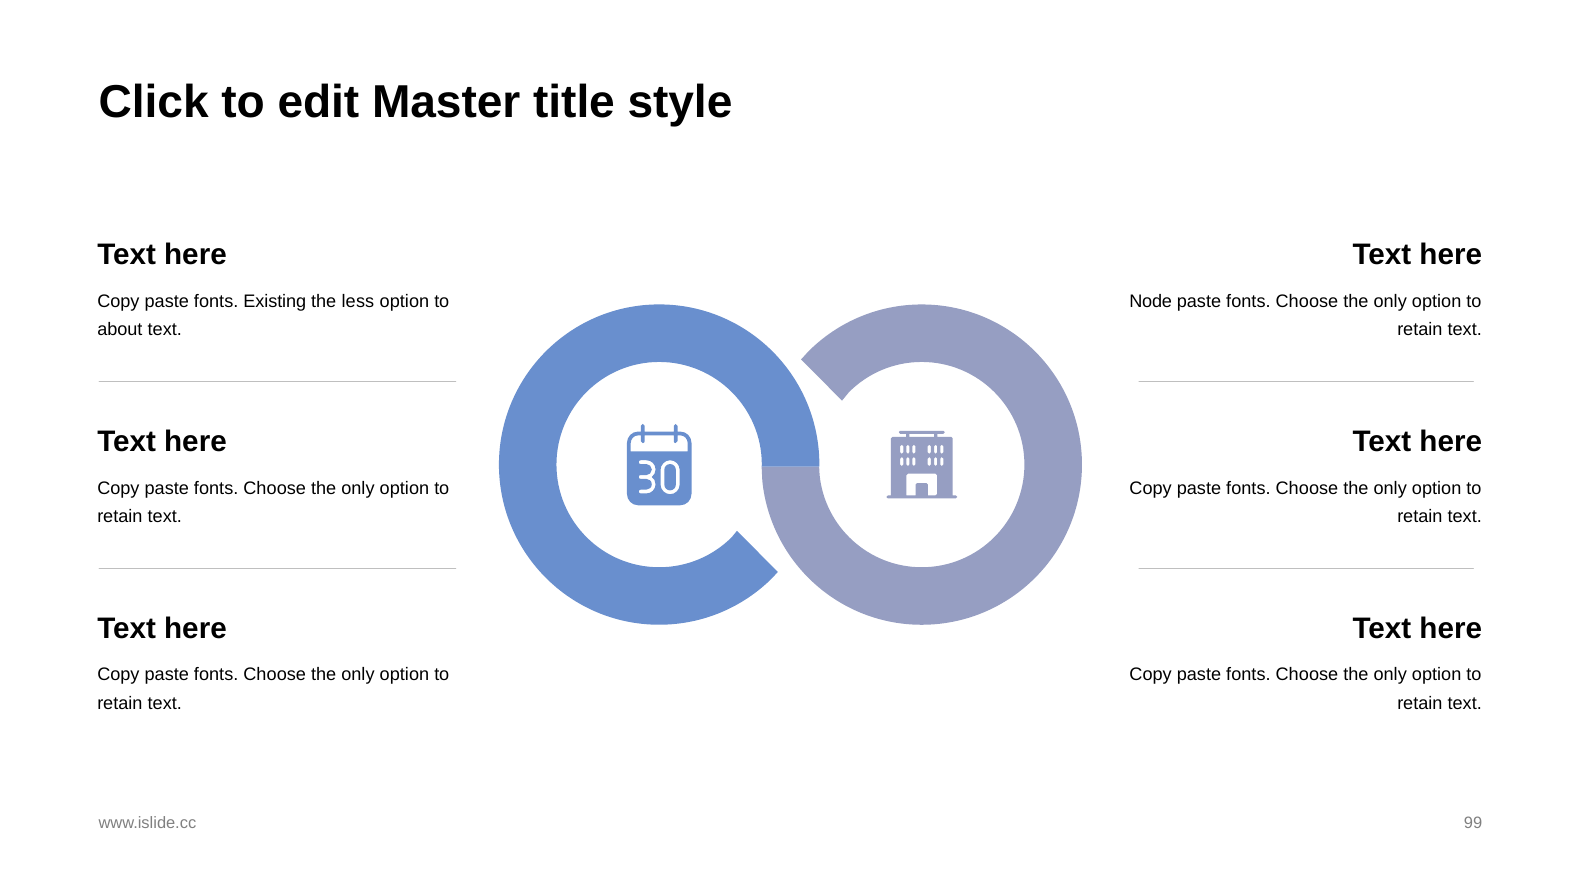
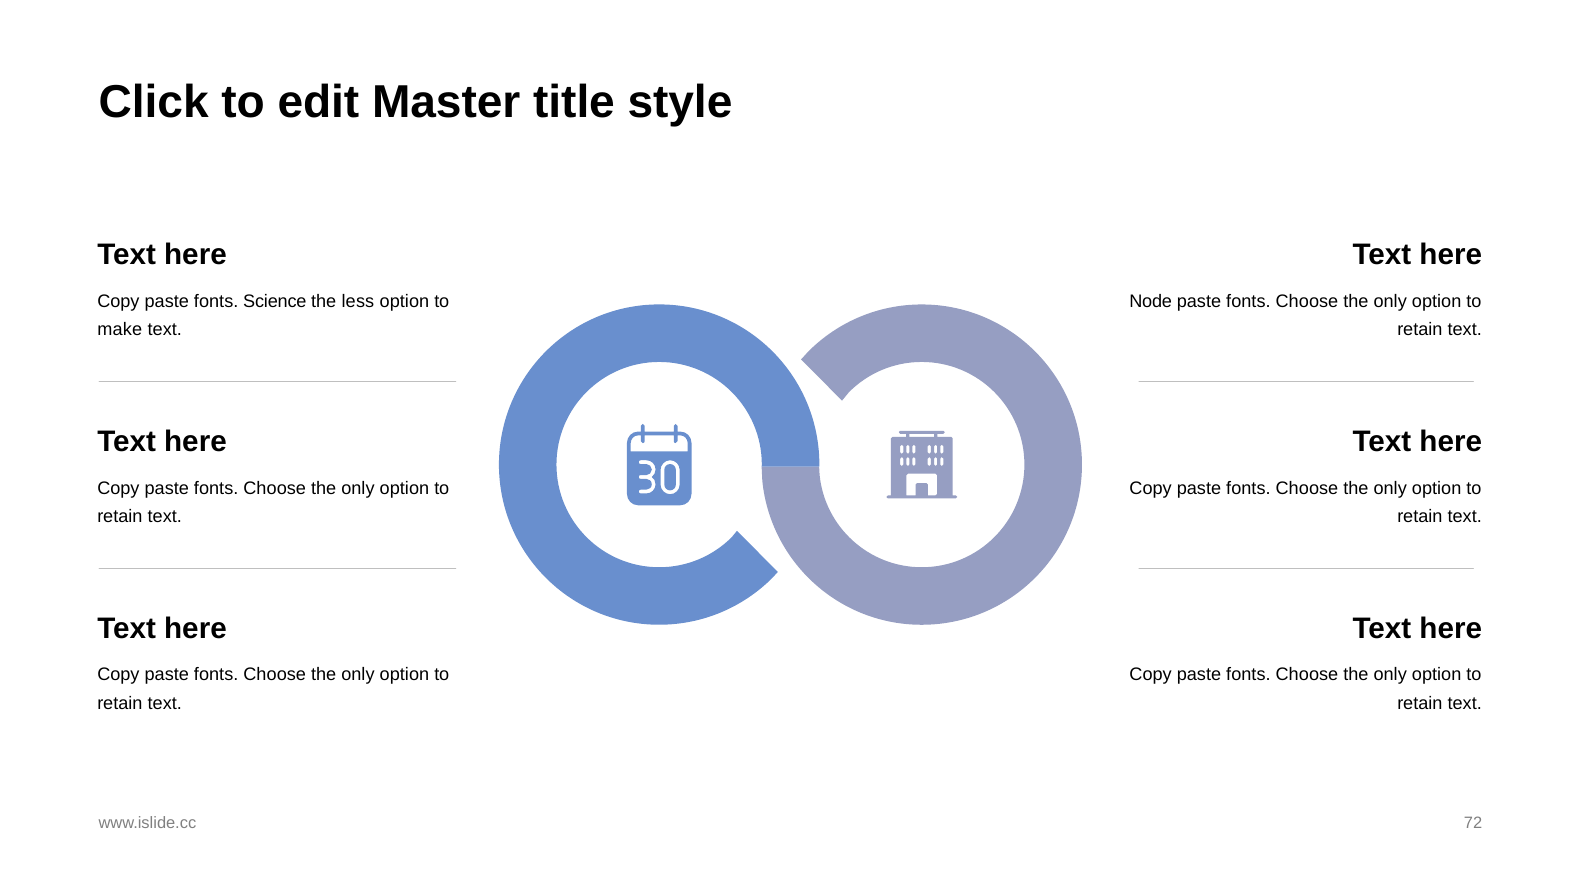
Existing: Existing -> Science
about: about -> make
99: 99 -> 72
